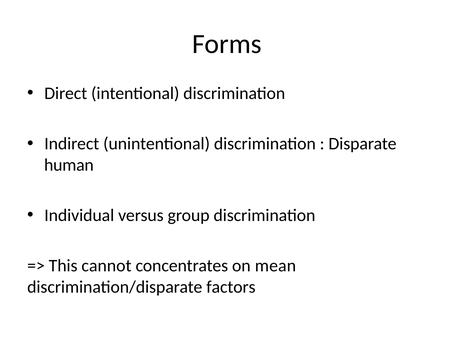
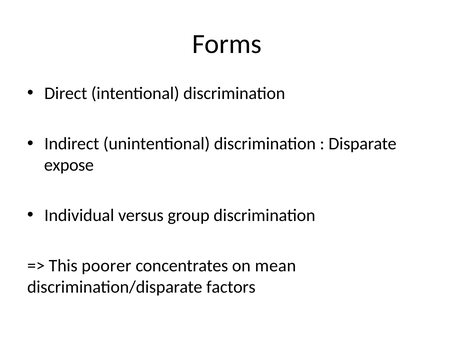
human: human -> expose
cannot: cannot -> poorer
